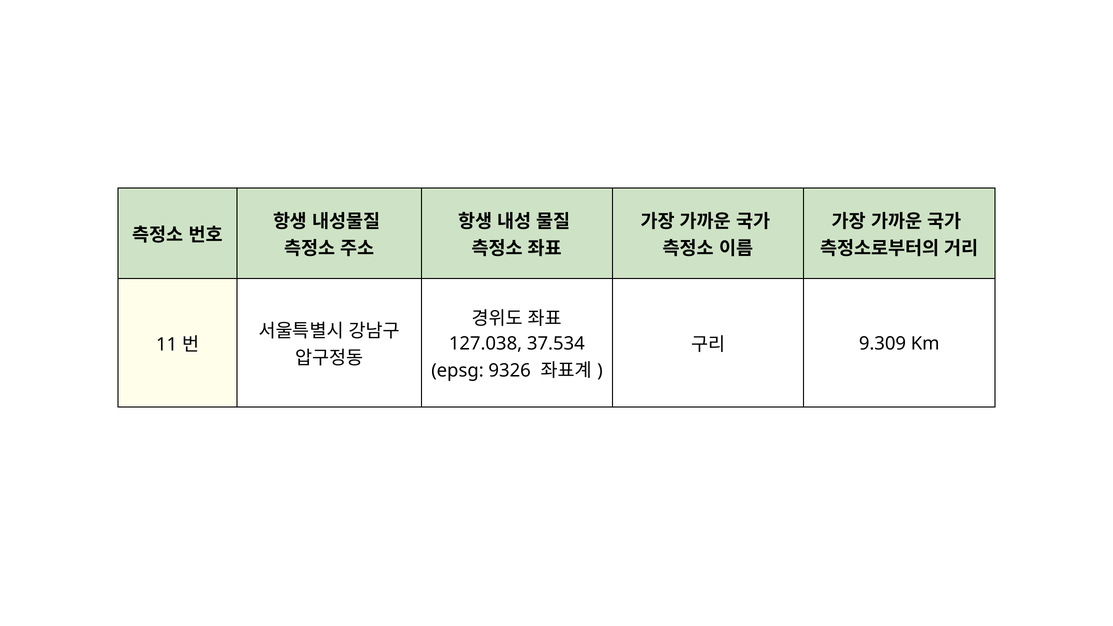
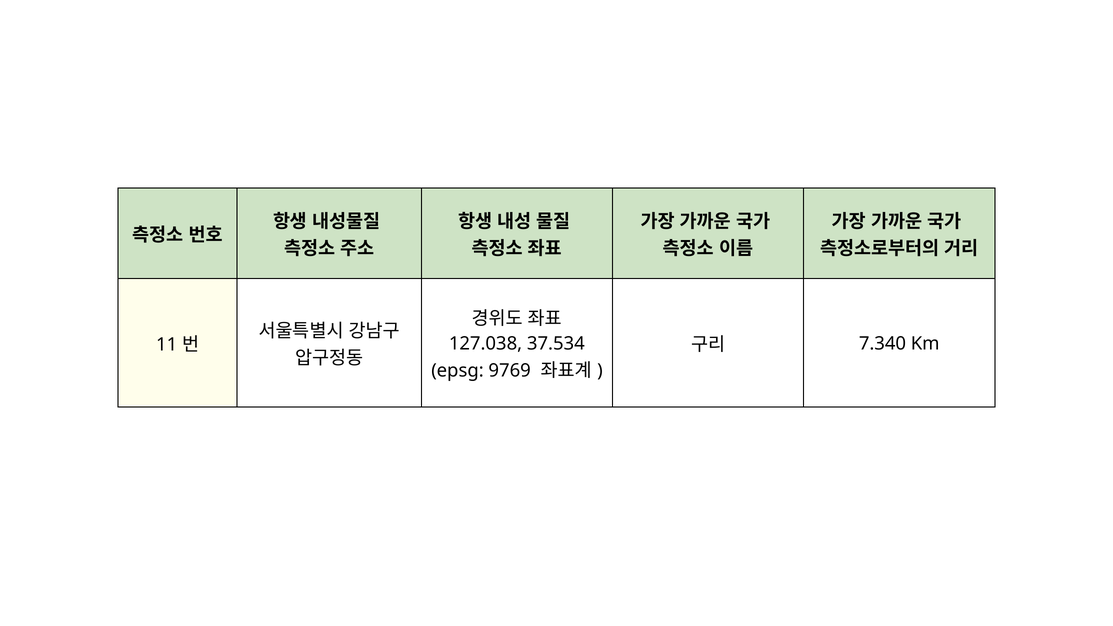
9.309: 9.309 -> 7.340
9326: 9326 -> 9769
